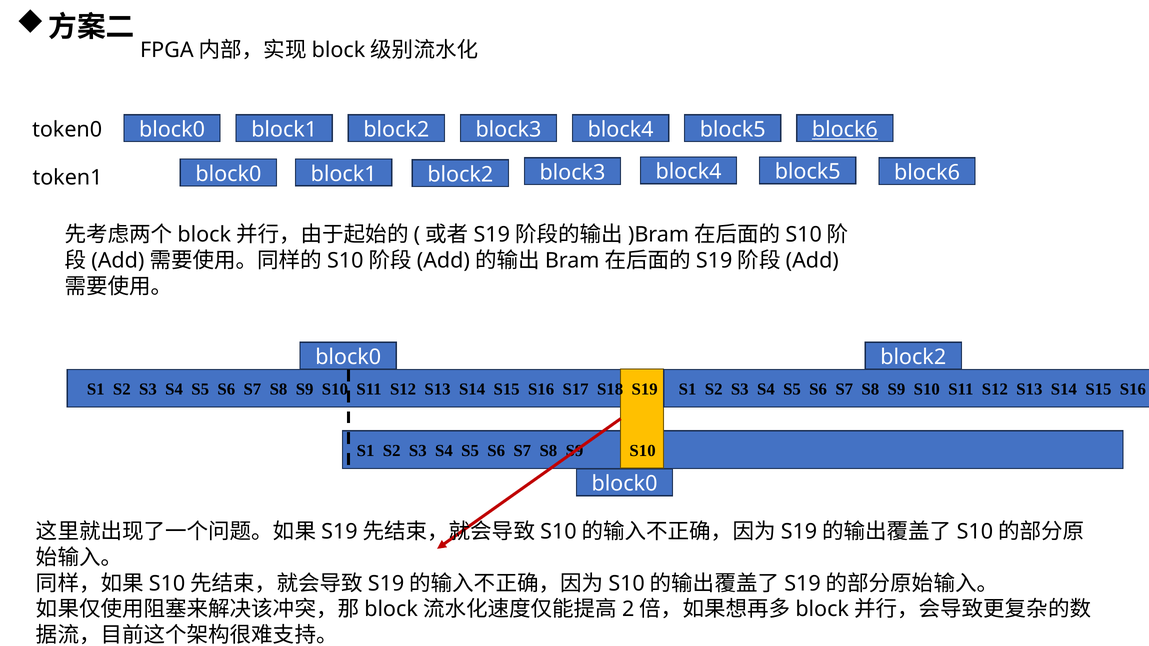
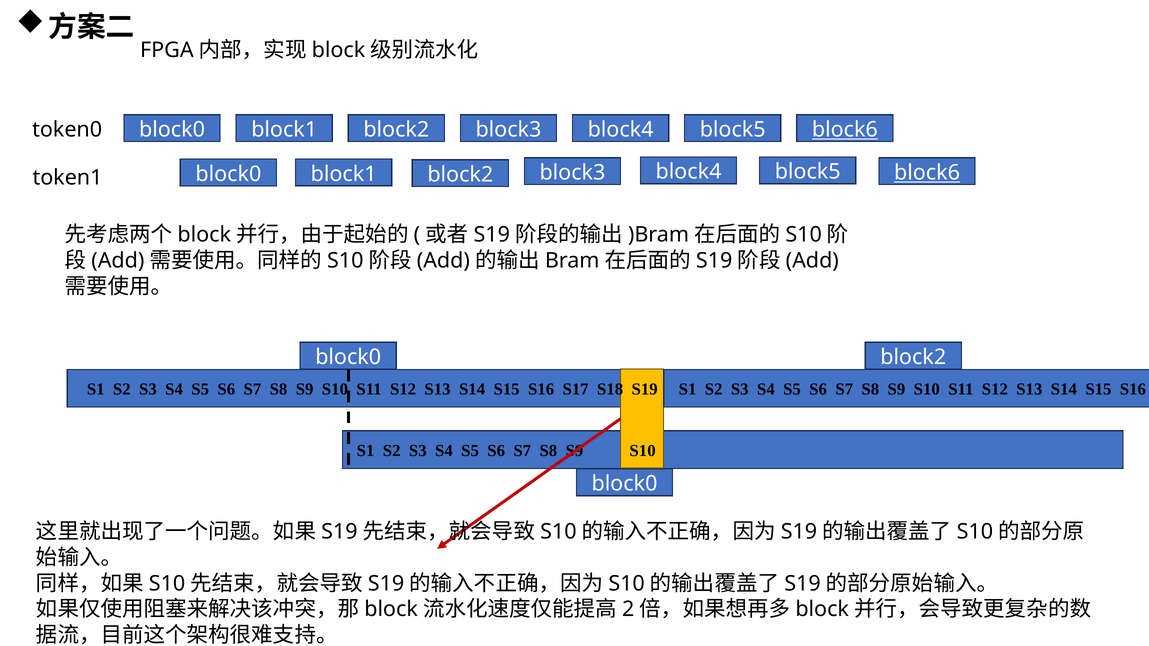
block6 at (927, 173) underline: none -> present
